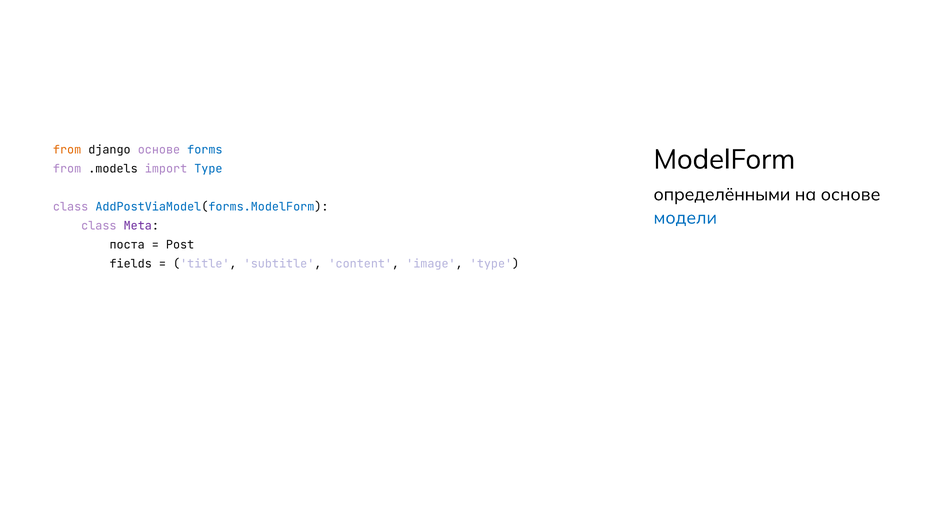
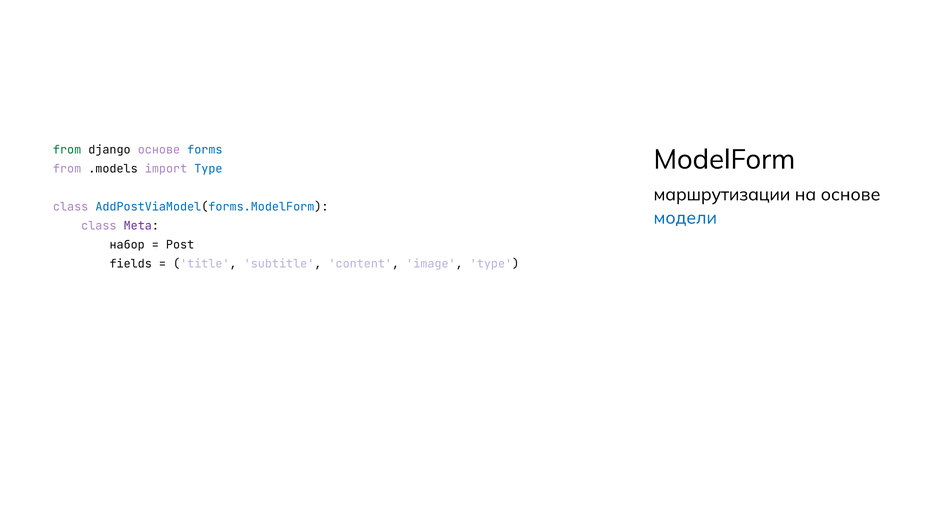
from at (67, 150) colour: orange -> green
определёнными: определёнными -> маршрутизации
поста: поста -> набор
